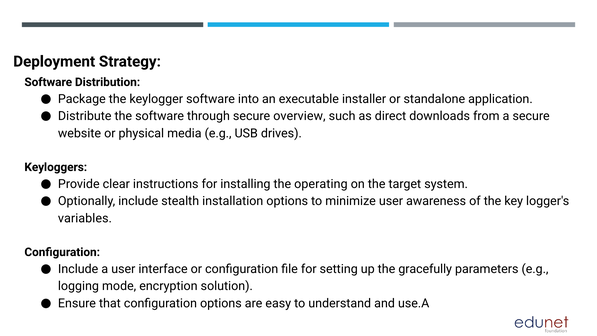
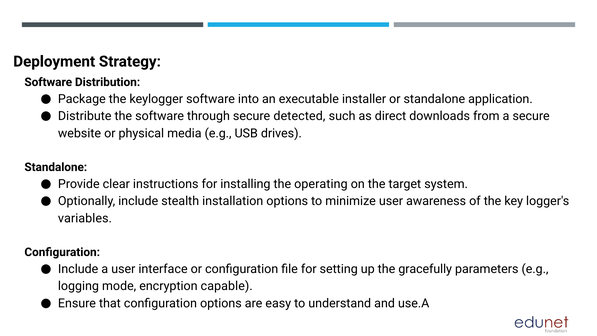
overview: overview -> detected
Keyloggers at (56, 167): Keyloggers -> Standalone
solution: solution -> capable
